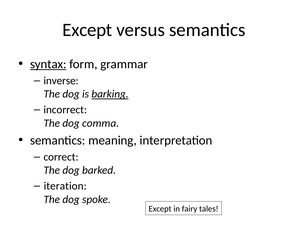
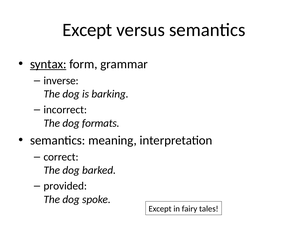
barking underline: present -> none
comma: comma -> formats
iteration: iteration -> provided
